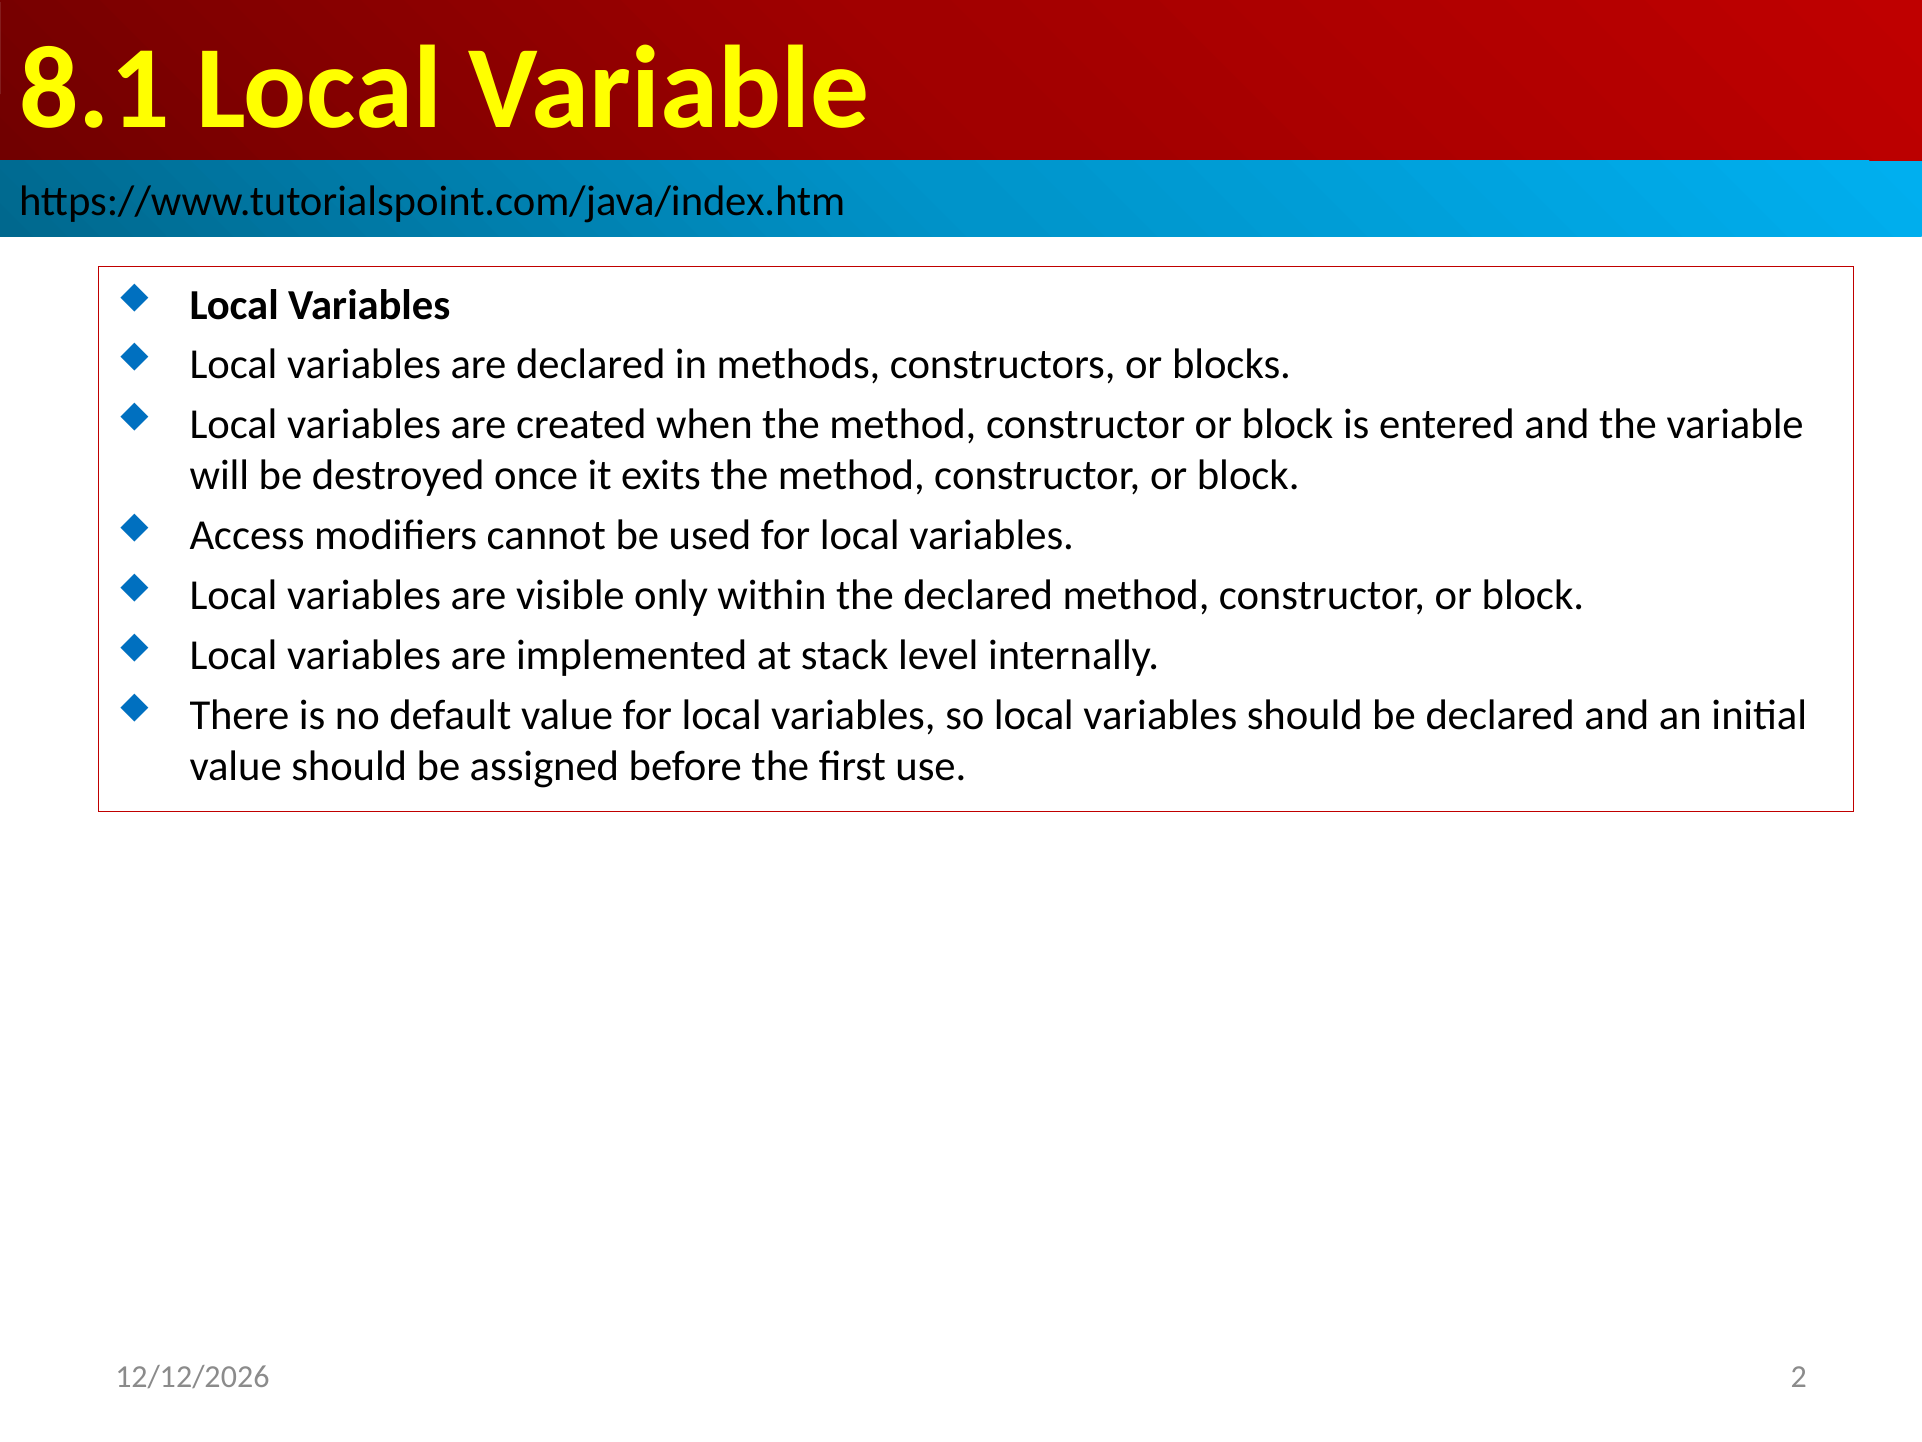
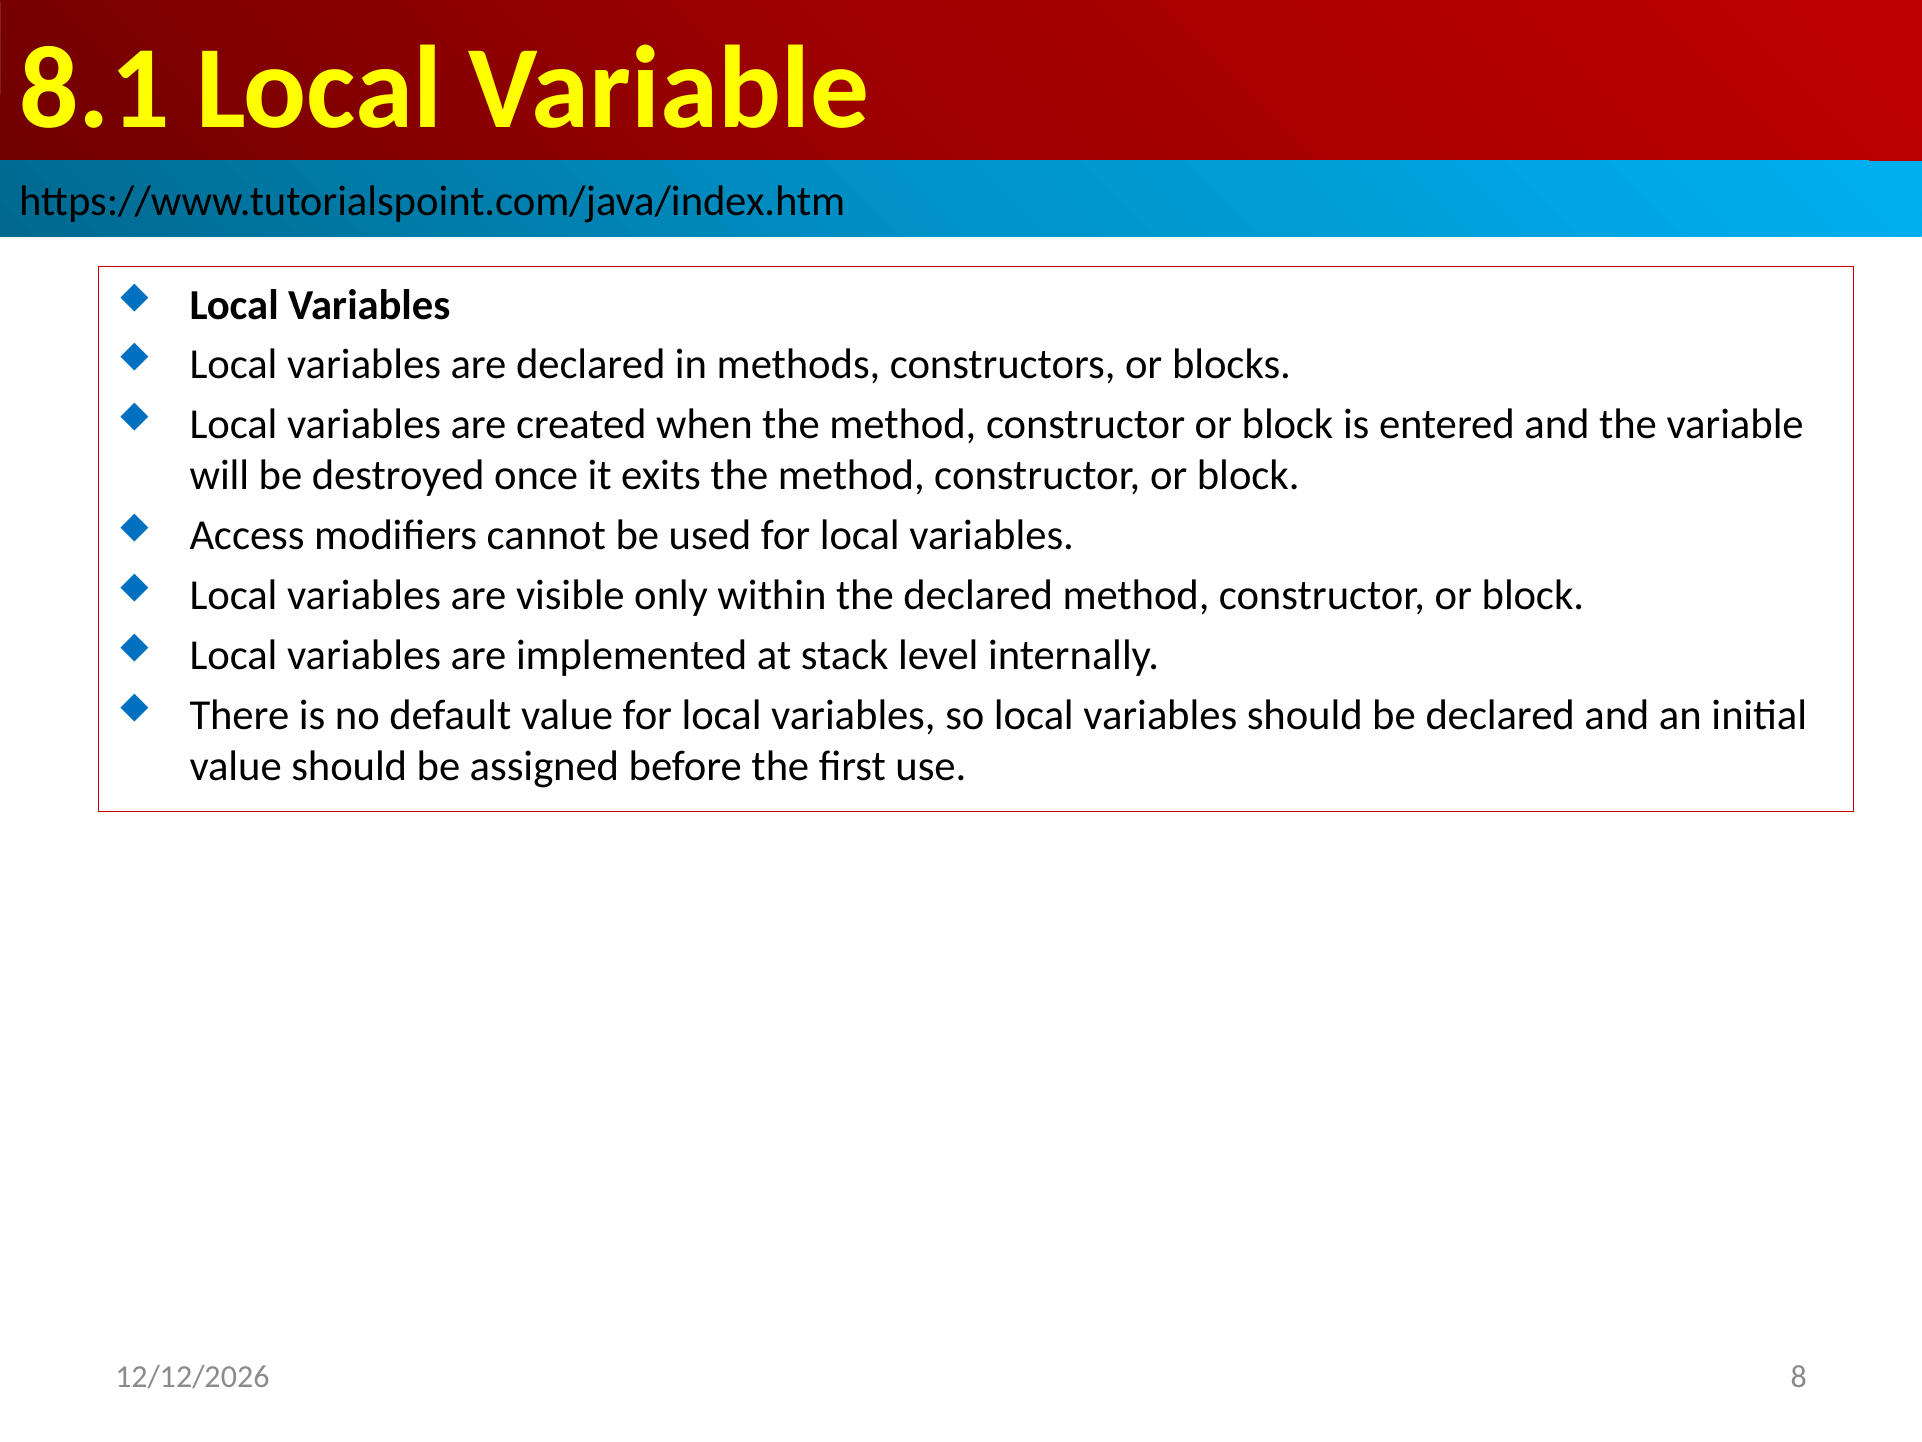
2: 2 -> 8
